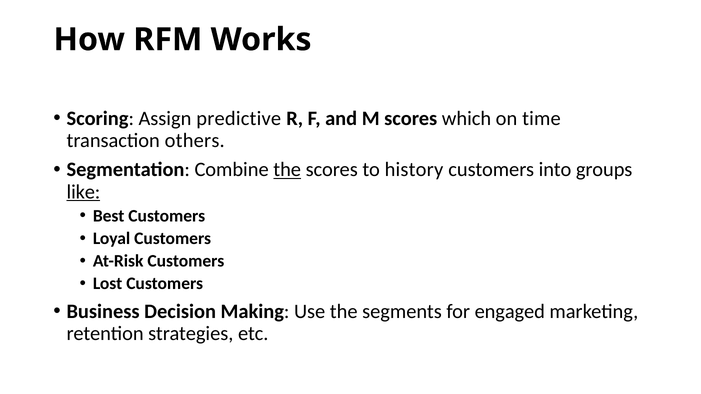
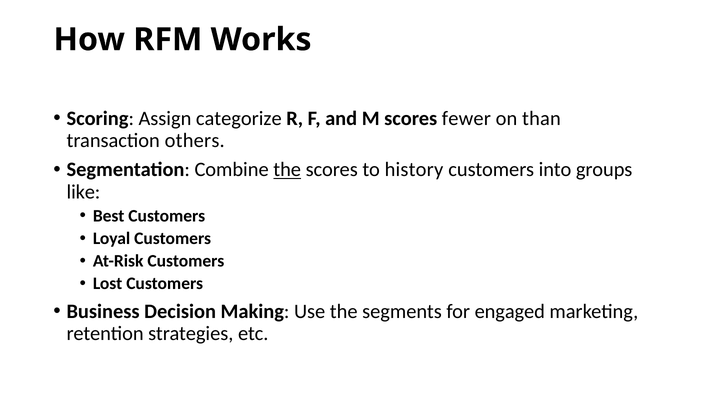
predictive: predictive -> categorize
which: which -> fewer
time: time -> than
like underline: present -> none
